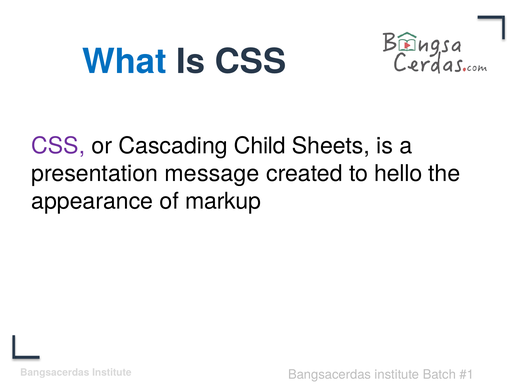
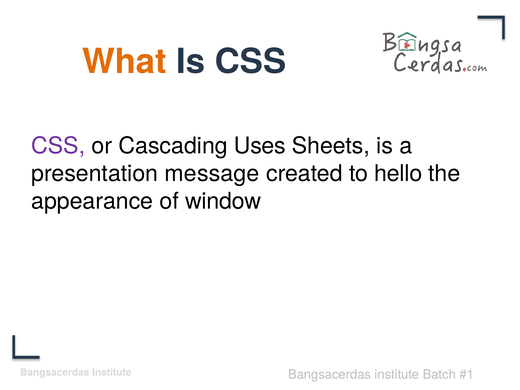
What colour: blue -> orange
Child: Child -> Uses
markup: markup -> window
